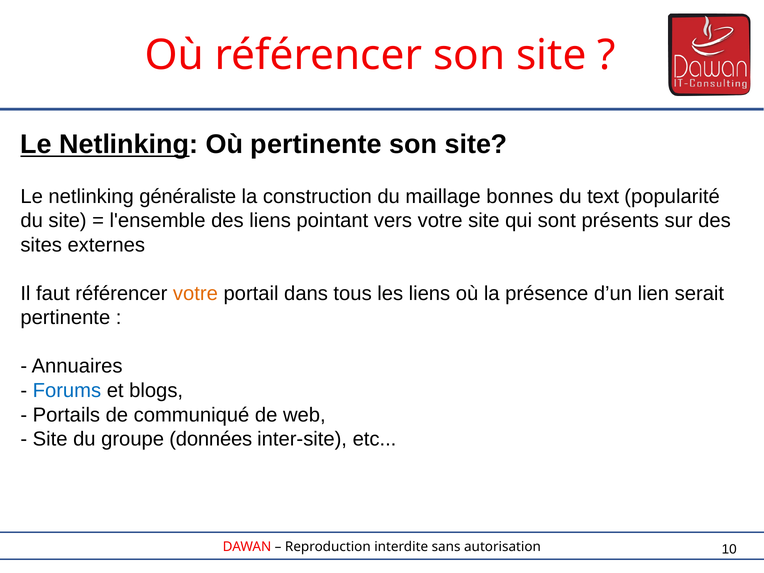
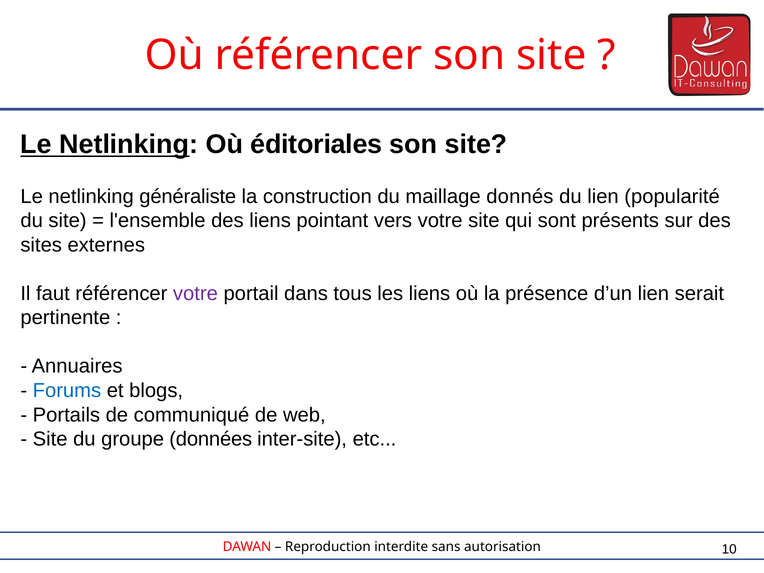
Où pertinente: pertinente -> éditoriales
bonnes: bonnes -> donnés
du text: text -> lien
votre at (195, 294) colour: orange -> purple
